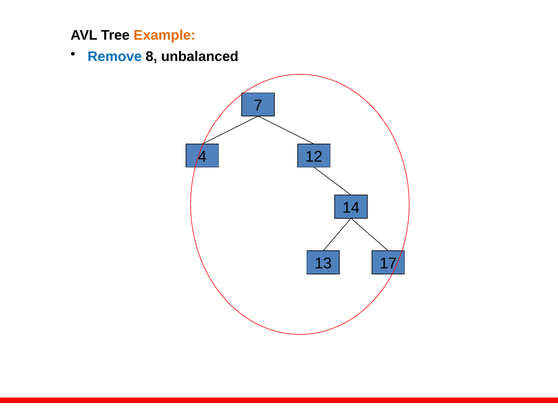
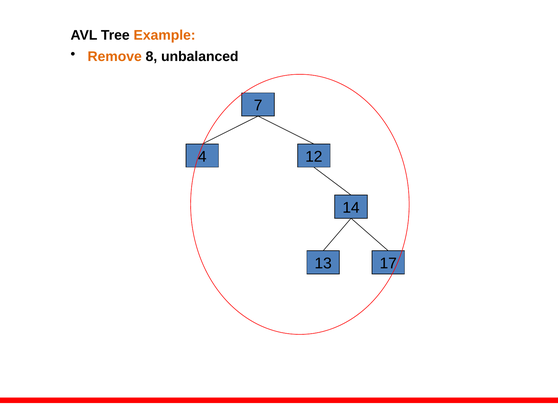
Remove colour: blue -> orange
